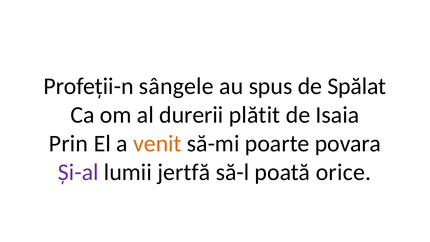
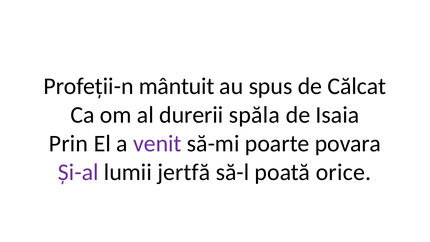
sângele: sângele -> mântuit
Spălat: Spălat -> Călcat
plătit: plătit -> spăla
venit colour: orange -> purple
